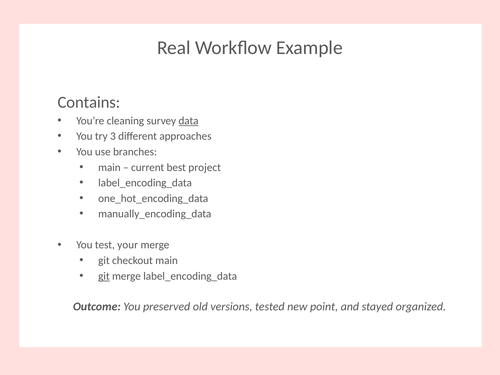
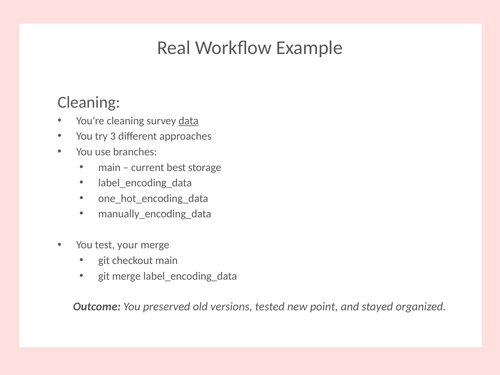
Contains at (89, 102): Contains -> Cleaning
project: project -> storage
git at (104, 276) underline: present -> none
